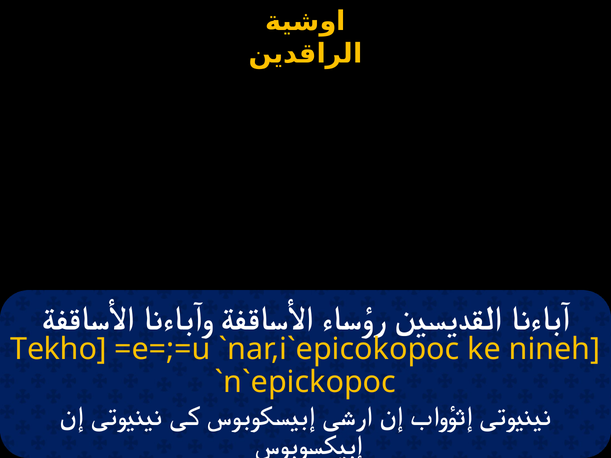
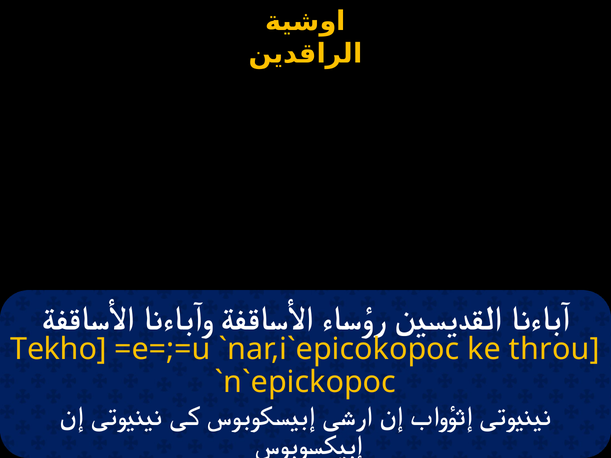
nineh: nineh -> throu
